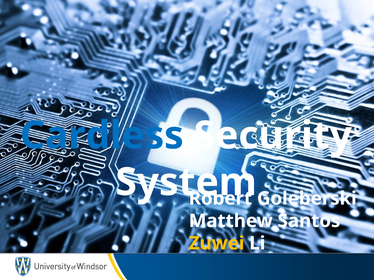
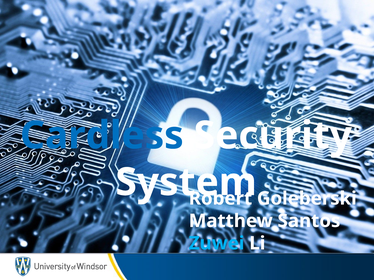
Zuwei colour: yellow -> light blue
